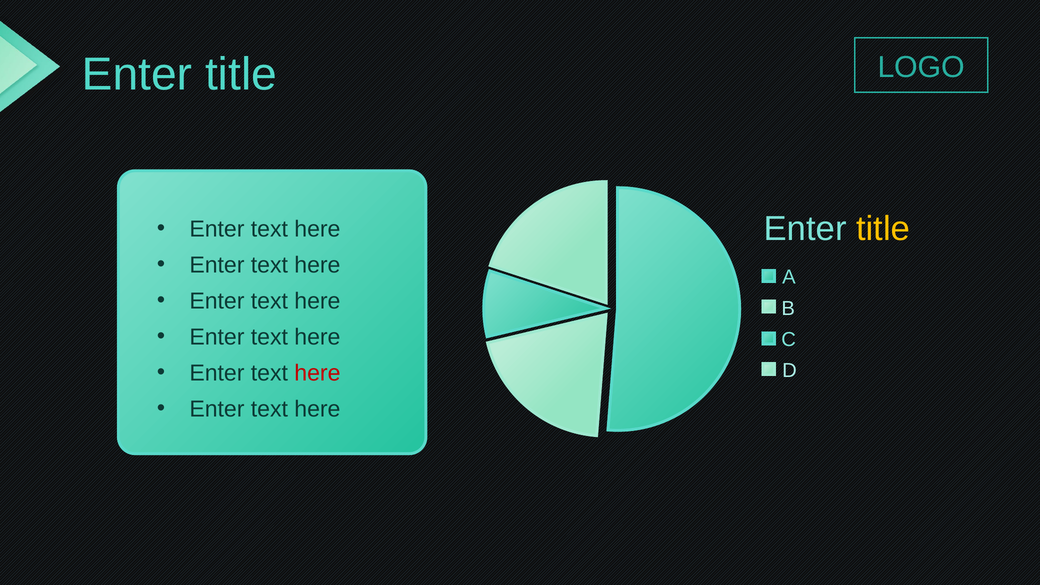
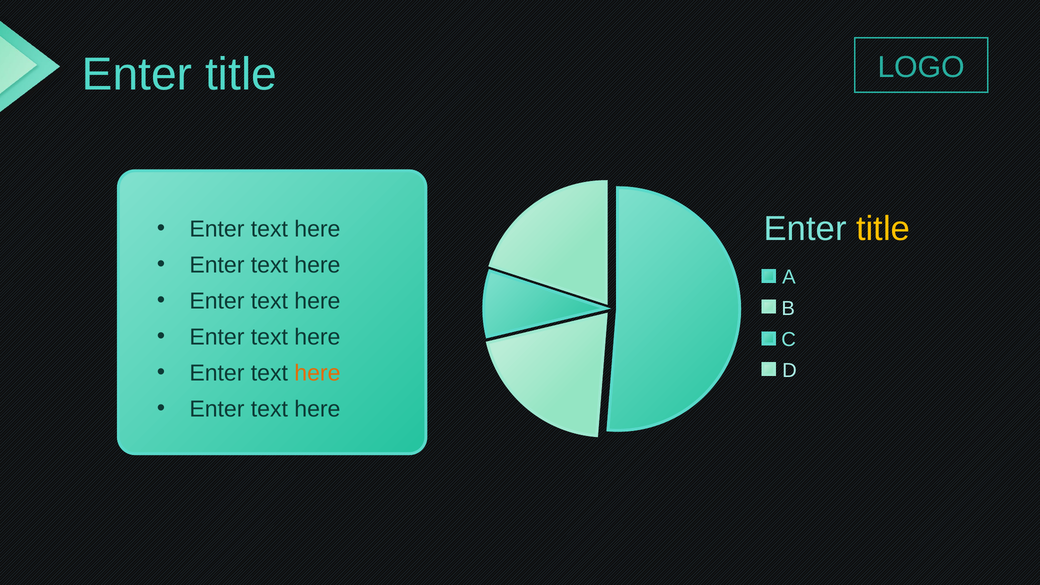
here at (317, 373) colour: red -> orange
